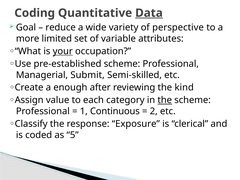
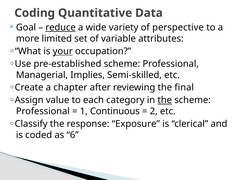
Data underline: present -> none
reduce underline: none -> present
Submit: Submit -> Implies
enough: enough -> chapter
kind: kind -> final
5: 5 -> 6
